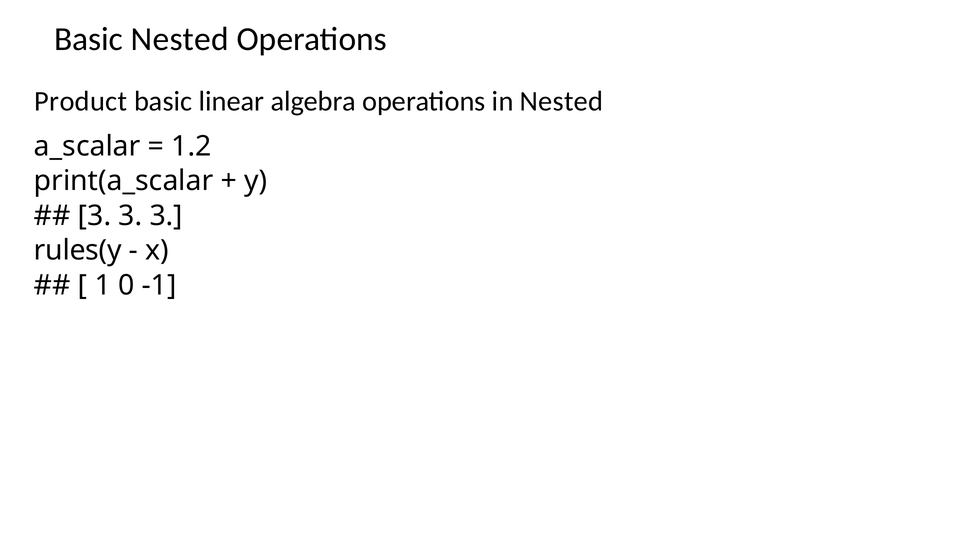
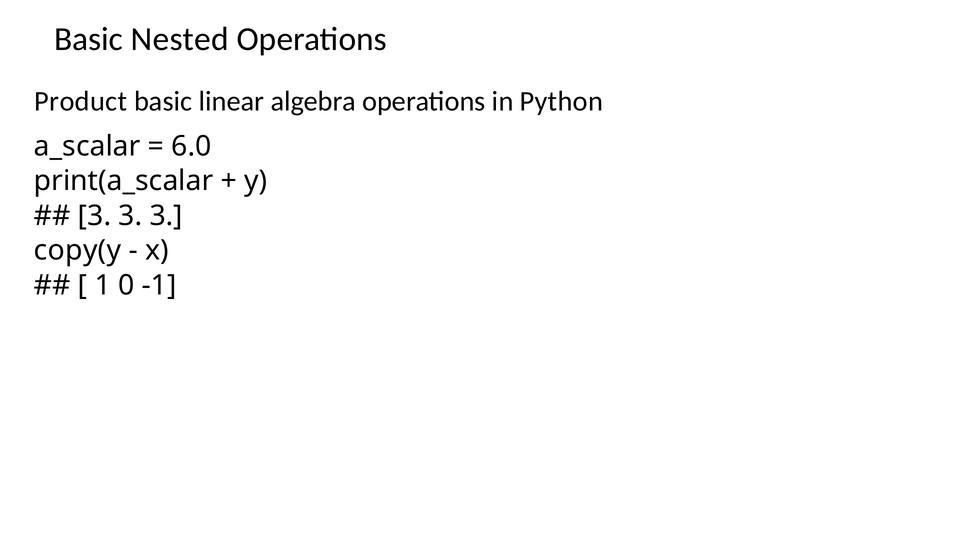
in Nested: Nested -> Python
1.2: 1.2 -> 6.0
rules(y: rules(y -> copy(y
